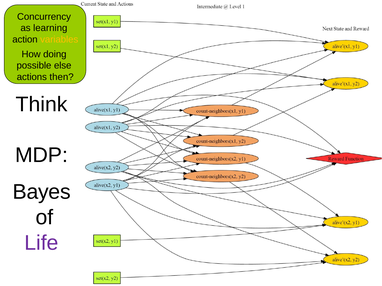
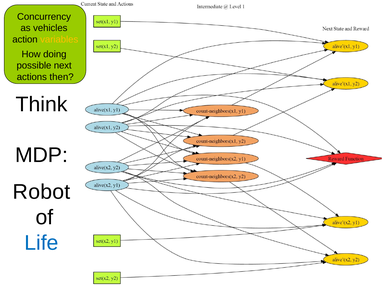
learning: learning -> vehicles
else: else -> next
Bayes: Bayes -> Robot
Life colour: purple -> blue
